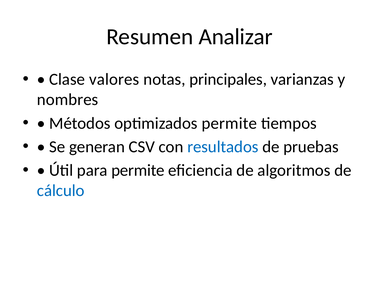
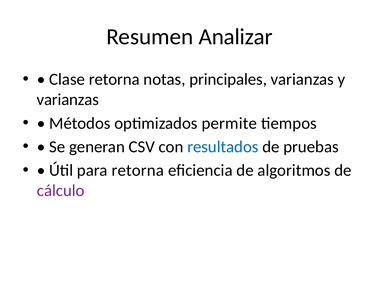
Clase valores: valores -> retorna
nombres at (68, 100): nombres -> varianzas
para permite: permite -> retorna
cálculo colour: blue -> purple
